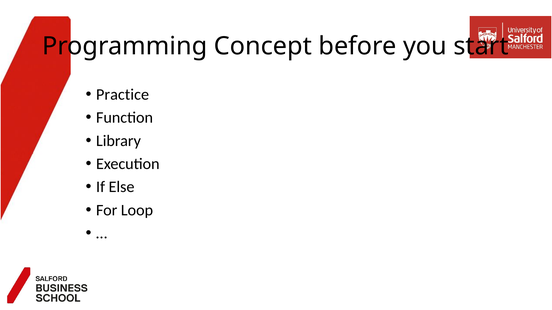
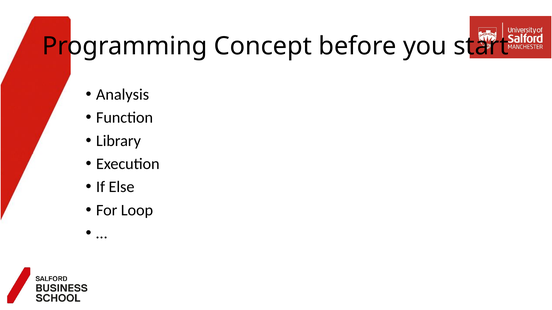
Practice: Practice -> Analysis
